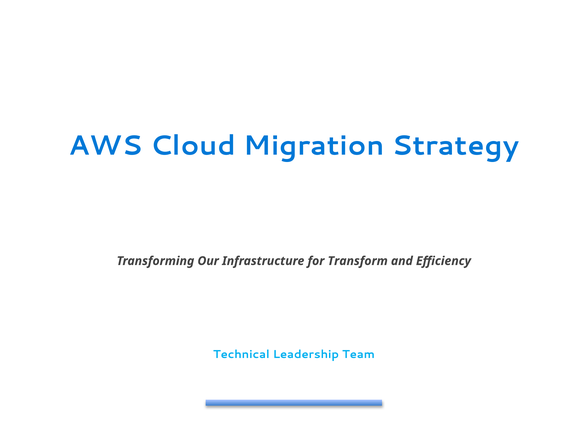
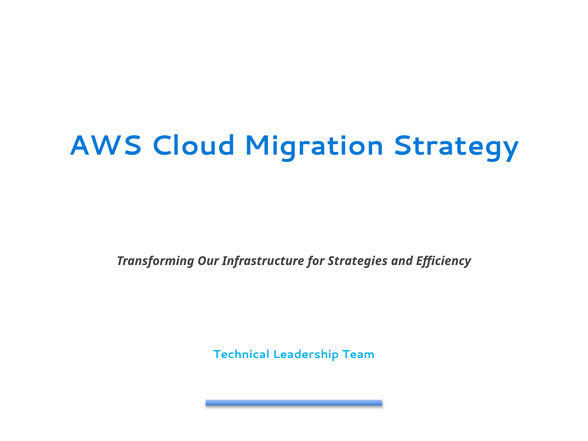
Transform: Transform -> Strategies
